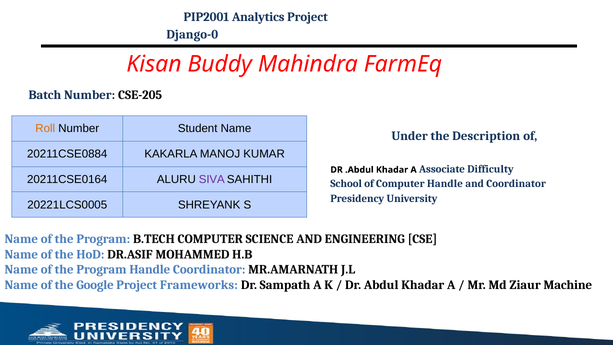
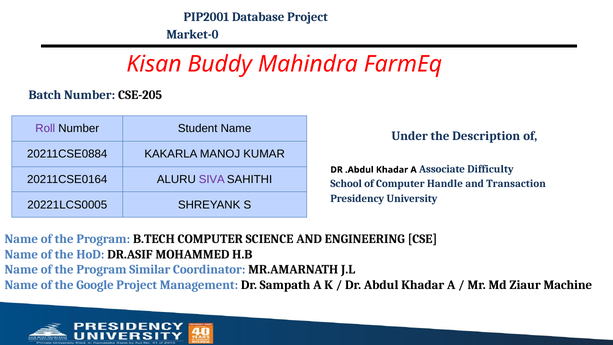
Analytics: Analytics -> Database
Django-0: Django-0 -> Market-0
Roll colour: orange -> purple
and Coordinator: Coordinator -> Transaction
Program Handle: Handle -> Similar
Frameworks: Frameworks -> Management
